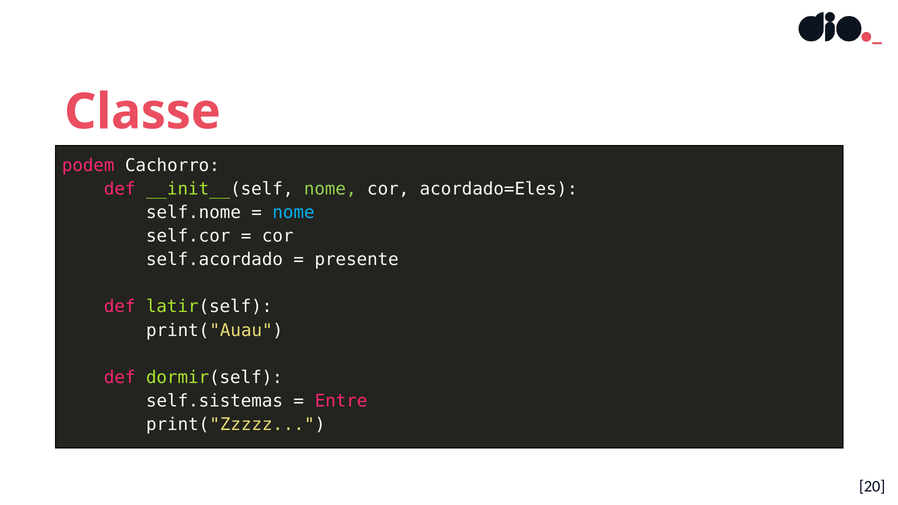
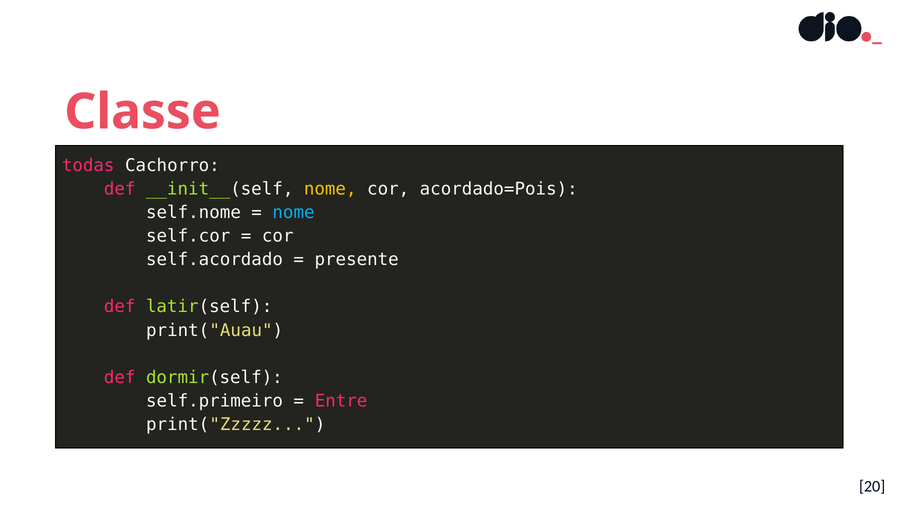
podem: podem -> todas
nome at (330, 189) colour: light green -> yellow
acordado=Eles: acordado=Eles -> acordado=Pois
self.sistemas: self.sistemas -> self.primeiro
